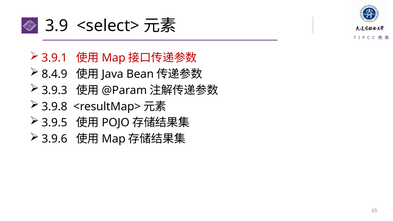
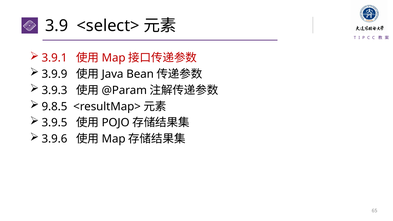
8.4.9: 8.4.9 -> 3.9.9
3.9.8: 3.9.8 -> 9.8.5
